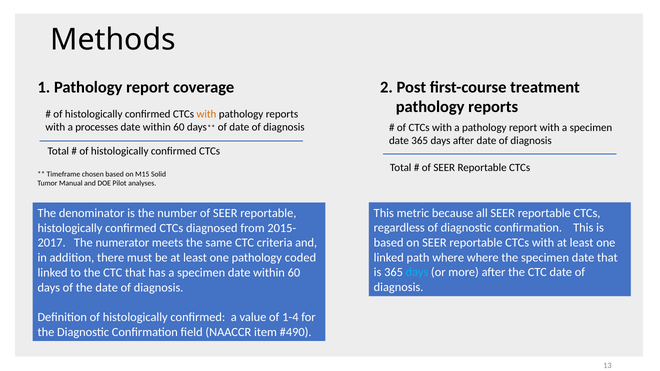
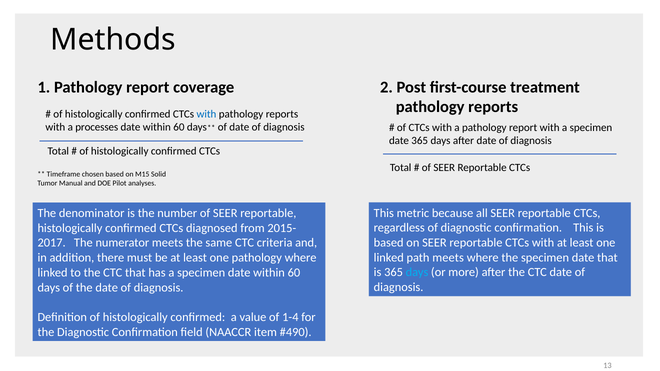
with at (206, 114) colour: orange -> blue
path where: where -> meets
pathology coded: coded -> where
